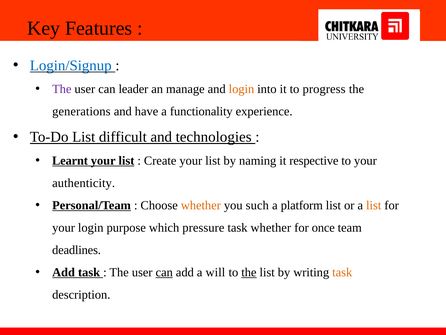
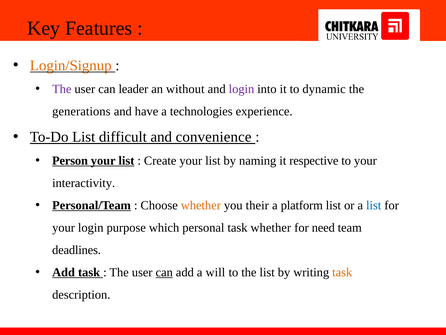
Login/Signup colour: blue -> orange
manage: manage -> without
login at (241, 89) colour: orange -> purple
progress: progress -> dynamic
functionality: functionality -> technologies
technologies: technologies -> convenience
Learnt: Learnt -> Person
authenticity: authenticity -> interactivity
such: such -> their
list at (374, 205) colour: orange -> blue
pressure: pressure -> personal
once: once -> need
the at (249, 272) underline: present -> none
